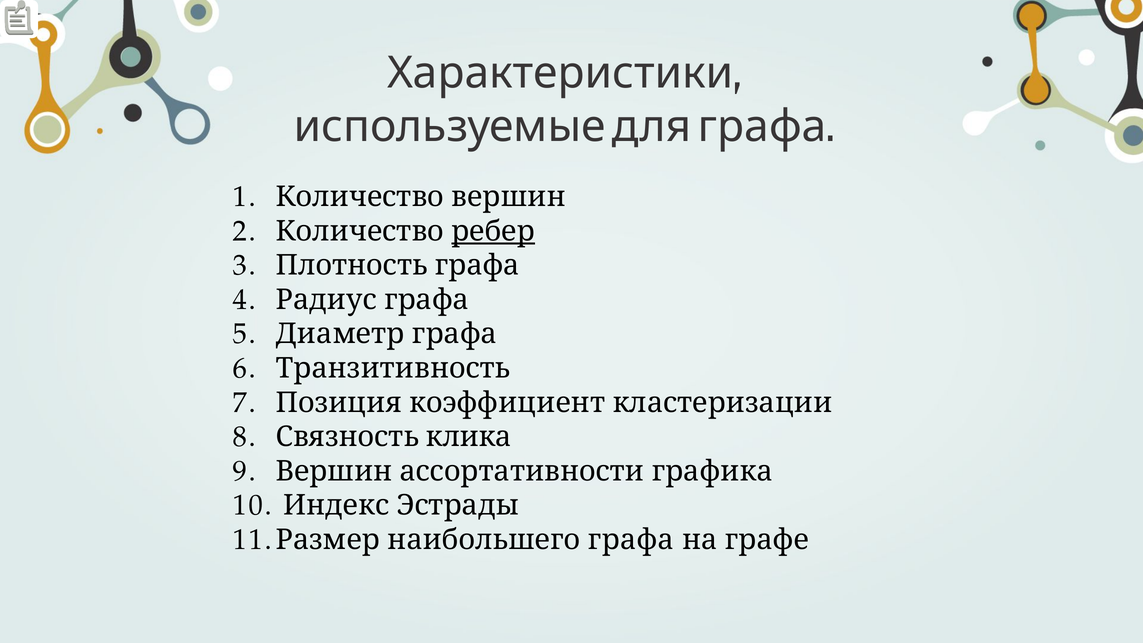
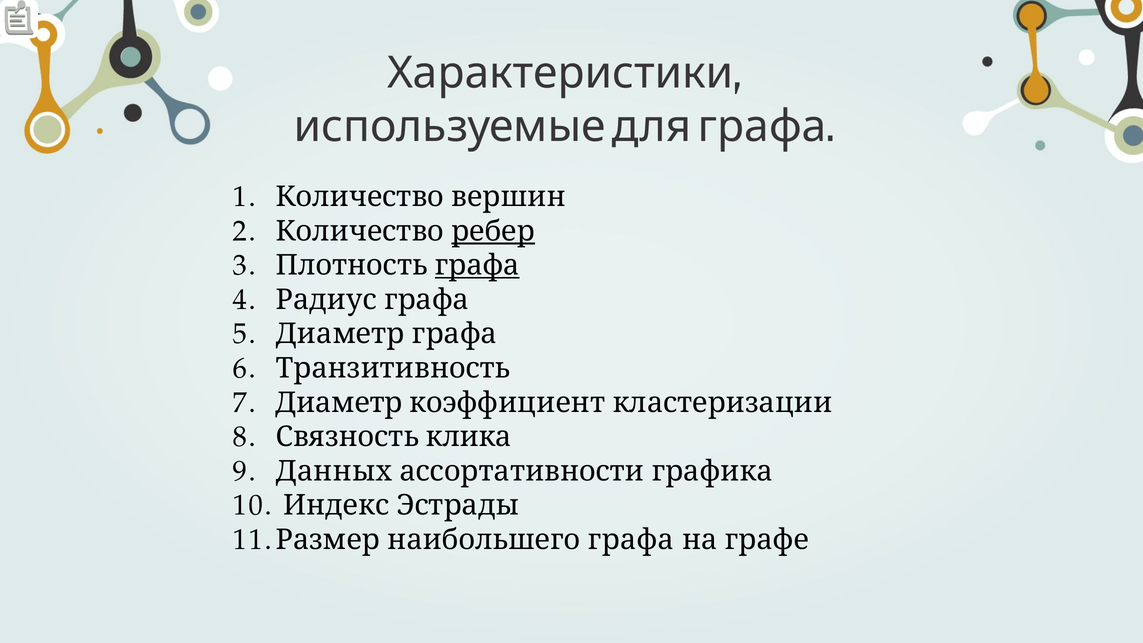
графа at (477, 265) underline: none -> present
Позиция at (339, 403): Позиция -> Диаметр
Вершин at (334, 471): Вершин -> Данных
